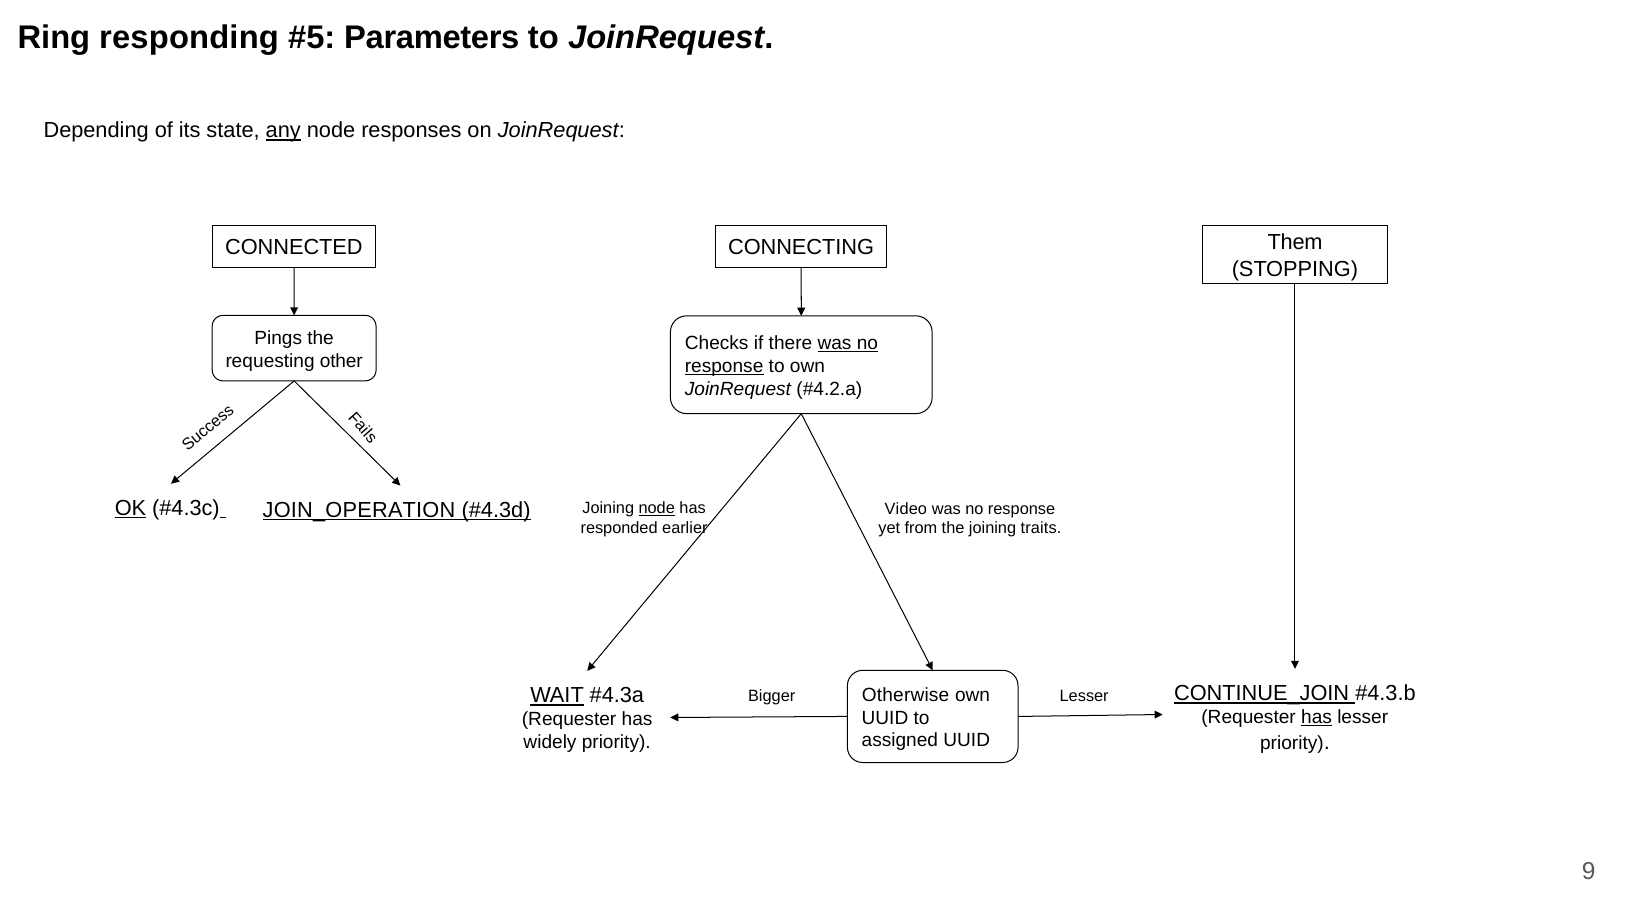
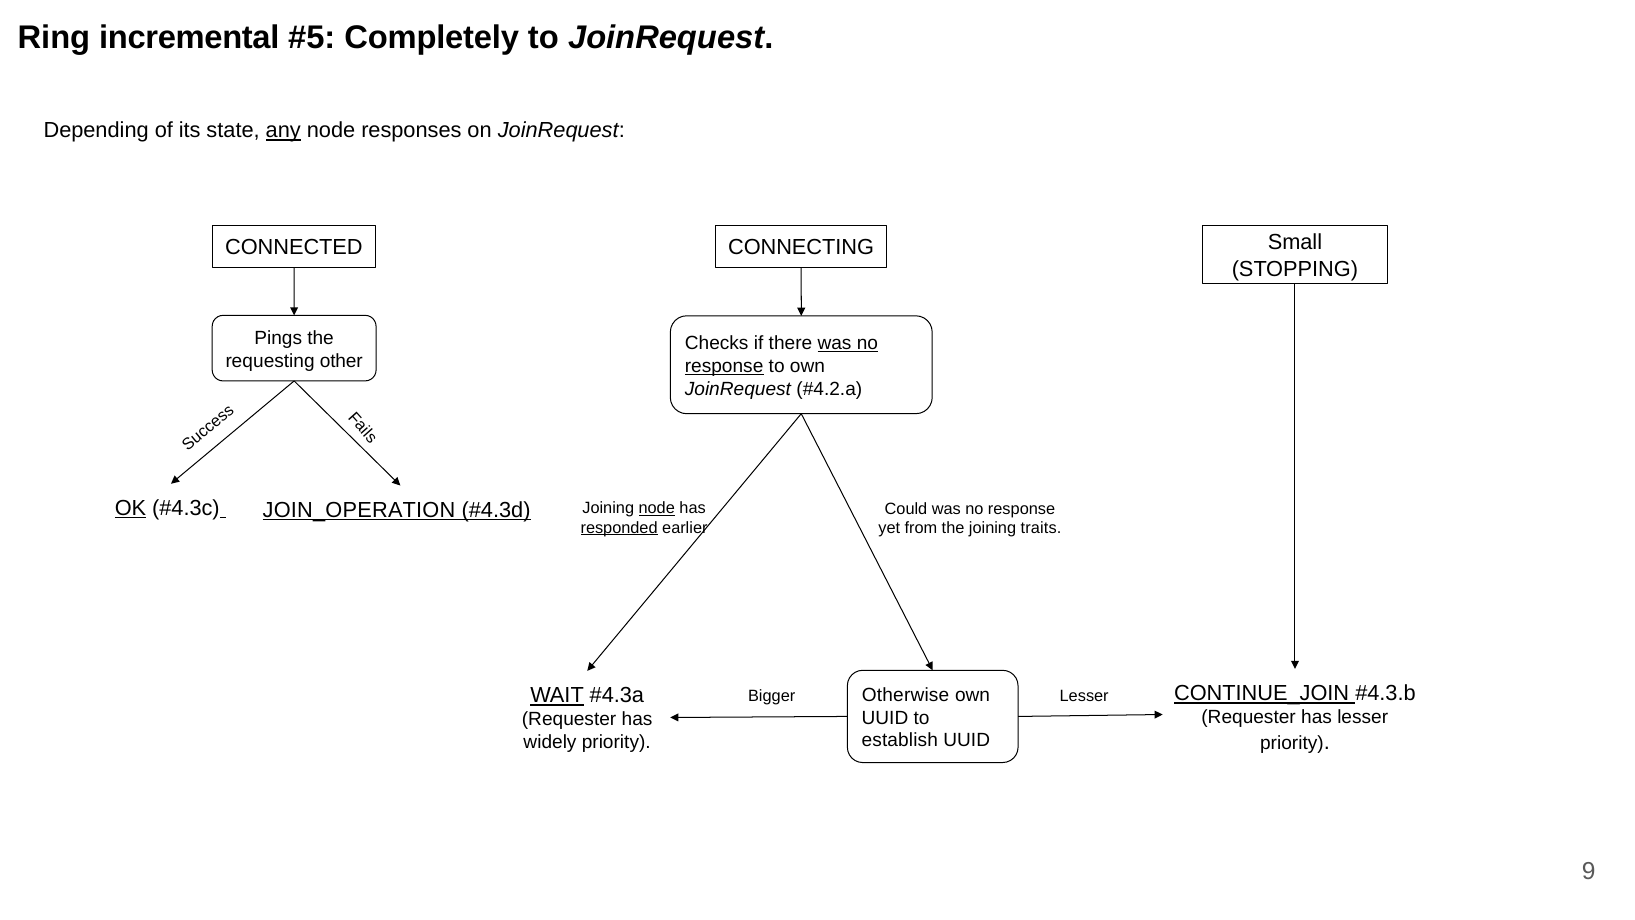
responding: responding -> incremental
Parameters: Parameters -> Completely
Them: Them -> Small
Video: Video -> Could
responded underline: none -> present
has at (1317, 717) underline: present -> none
assigned: assigned -> establish
